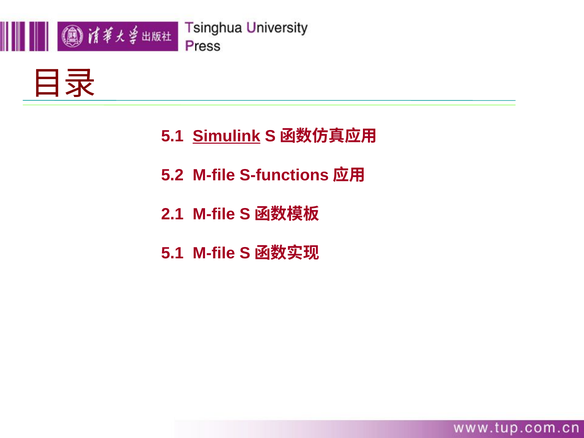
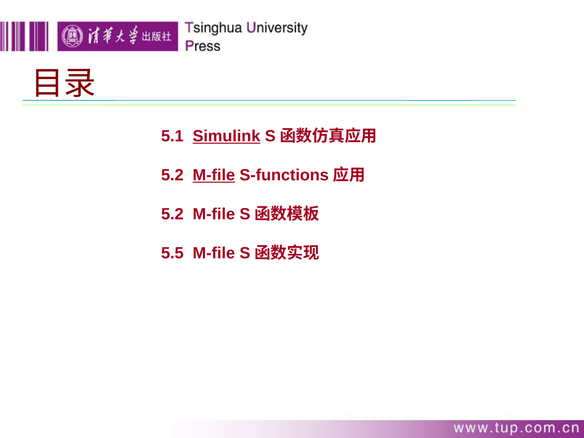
M-file at (214, 175) underline: none -> present
2.1 at (172, 214): 2.1 -> 5.2
5.1 at (172, 253): 5.1 -> 5.5
